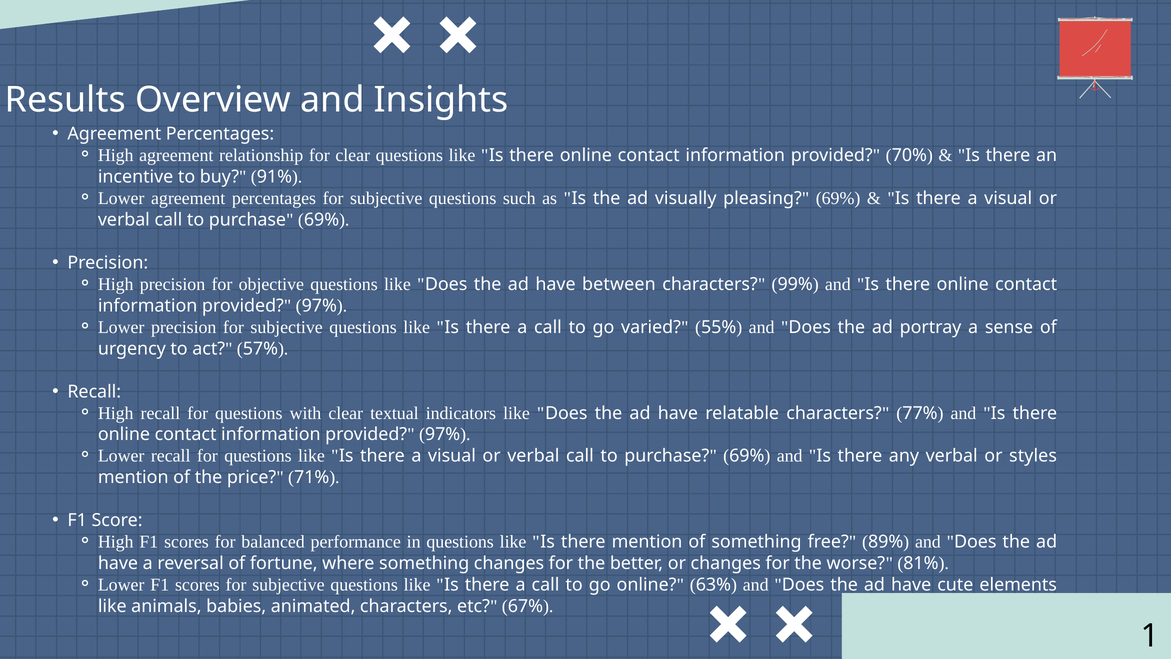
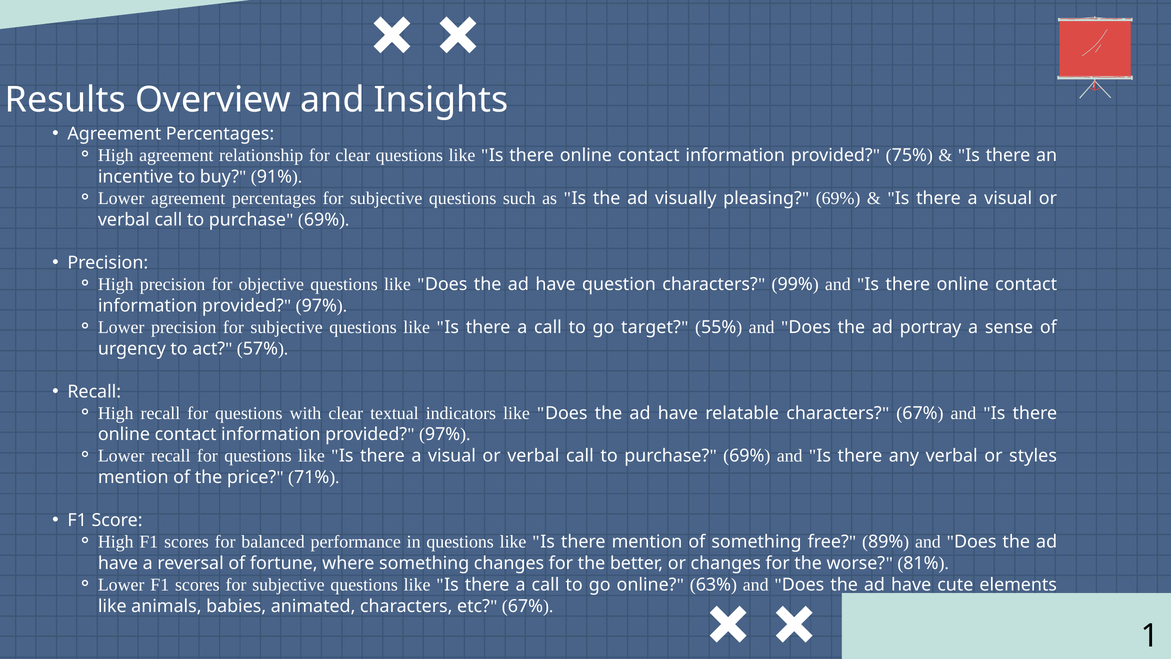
70%: 70% -> 75%
between: between -> question
varied: varied -> target
77% at (920, 413): 77% -> 67%
